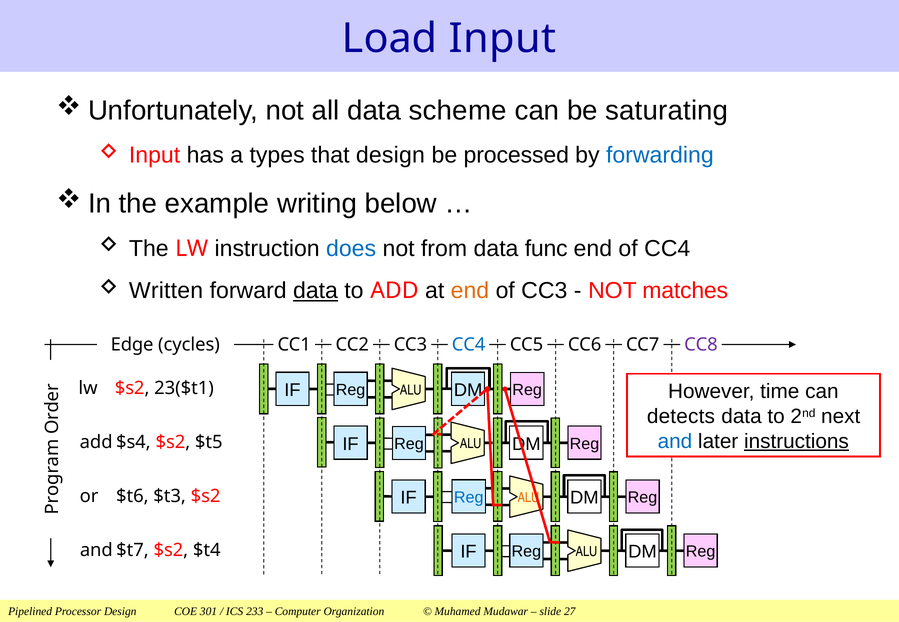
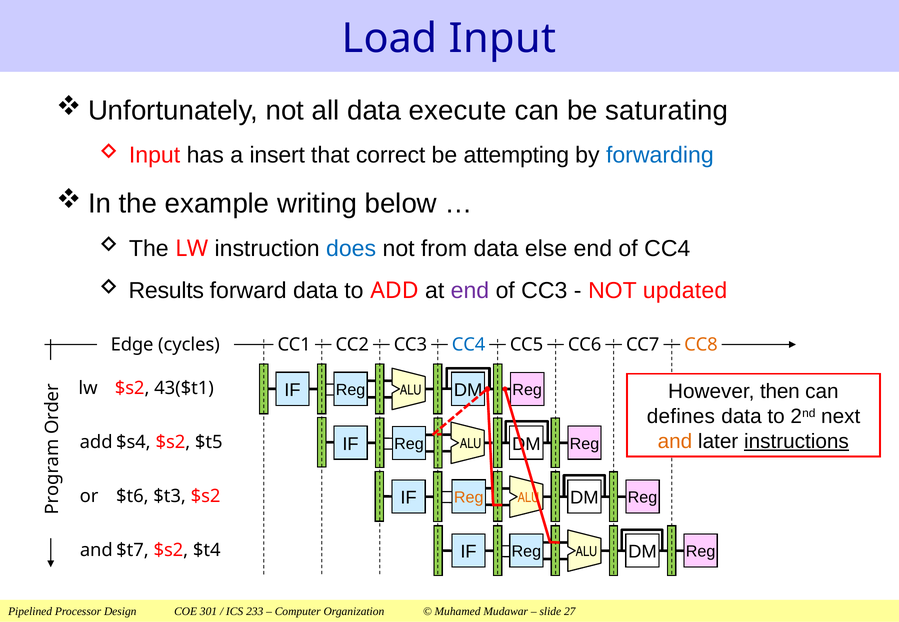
scheme: scheme -> execute
types: types -> insert
that design: design -> correct
processed: processed -> attempting
func: func -> else
Written: Written -> Results
data at (315, 291) underline: present -> none
end at (470, 291) colour: orange -> purple
matches: matches -> updated
CC8 colour: purple -> orange
time: time -> then
23($t1: 23($t1 -> 43($t1
detects: detects -> defines
and colour: blue -> orange
Reg at (469, 498) colour: blue -> orange
